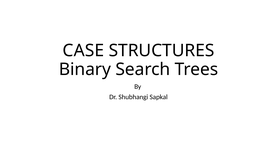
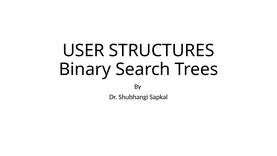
CASE: CASE -> USER
